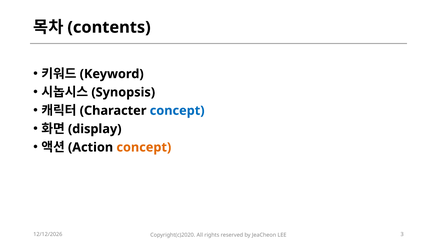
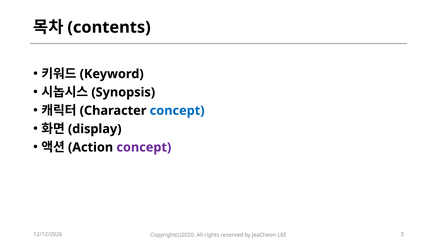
concept at (144, 147) colour: orange -> purple
